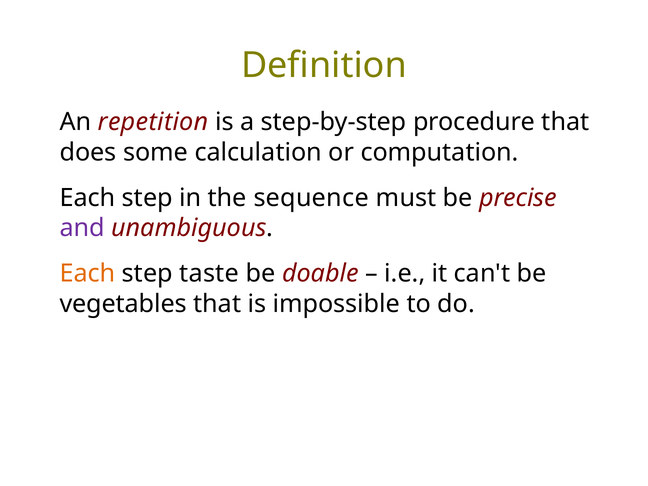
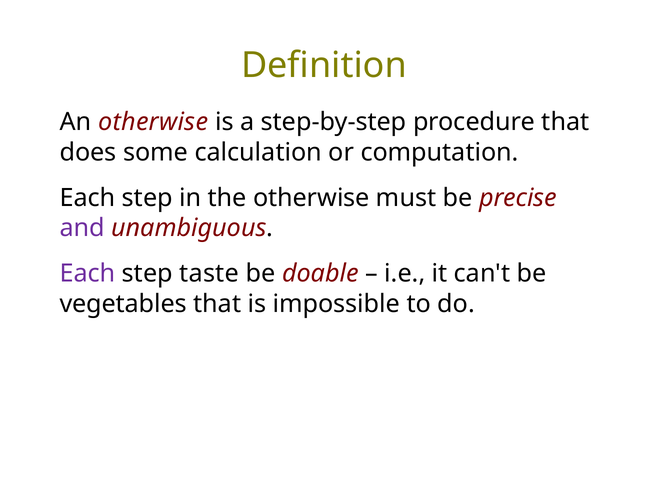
An repetition: repetition -> otherwise
the sequence: sequence -> otherwise
Each at (88, 274) colour: orange -> purple
